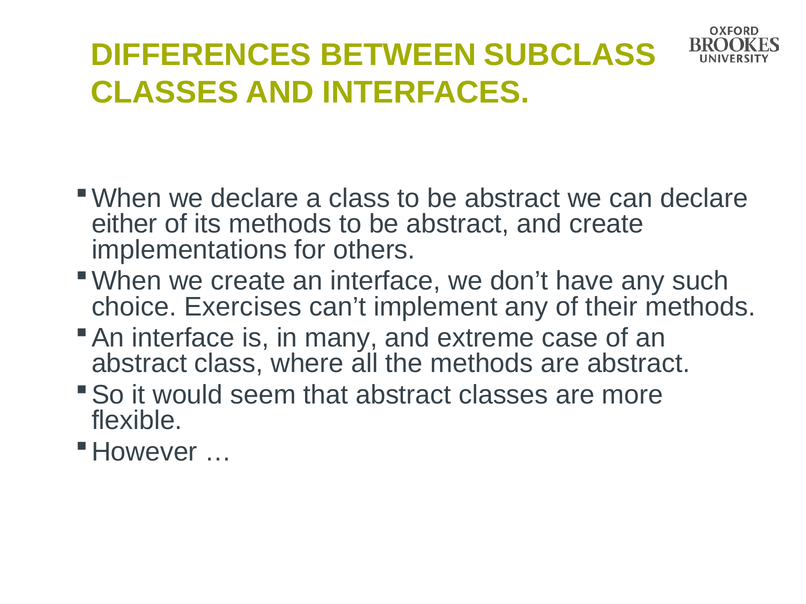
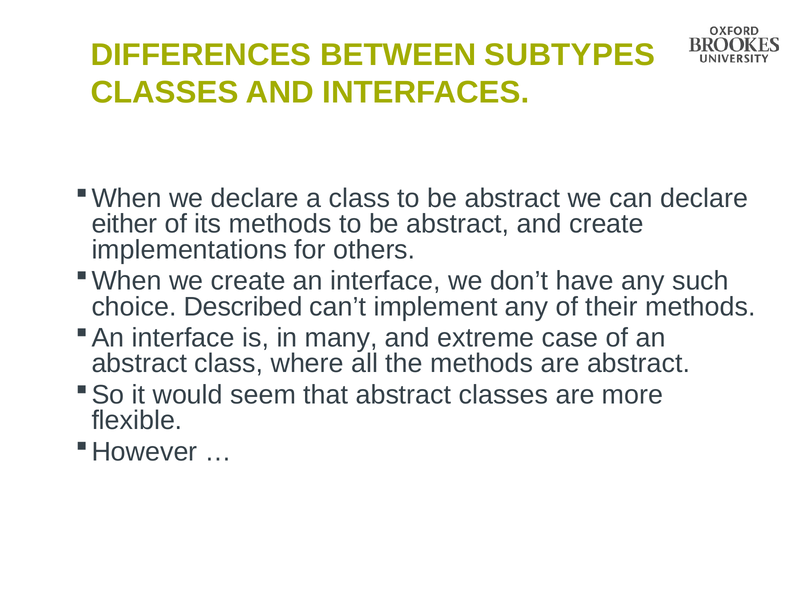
SUBCLASS: SUBCLASS -> SUBTYPES
Exercises: Exercises -> Described
